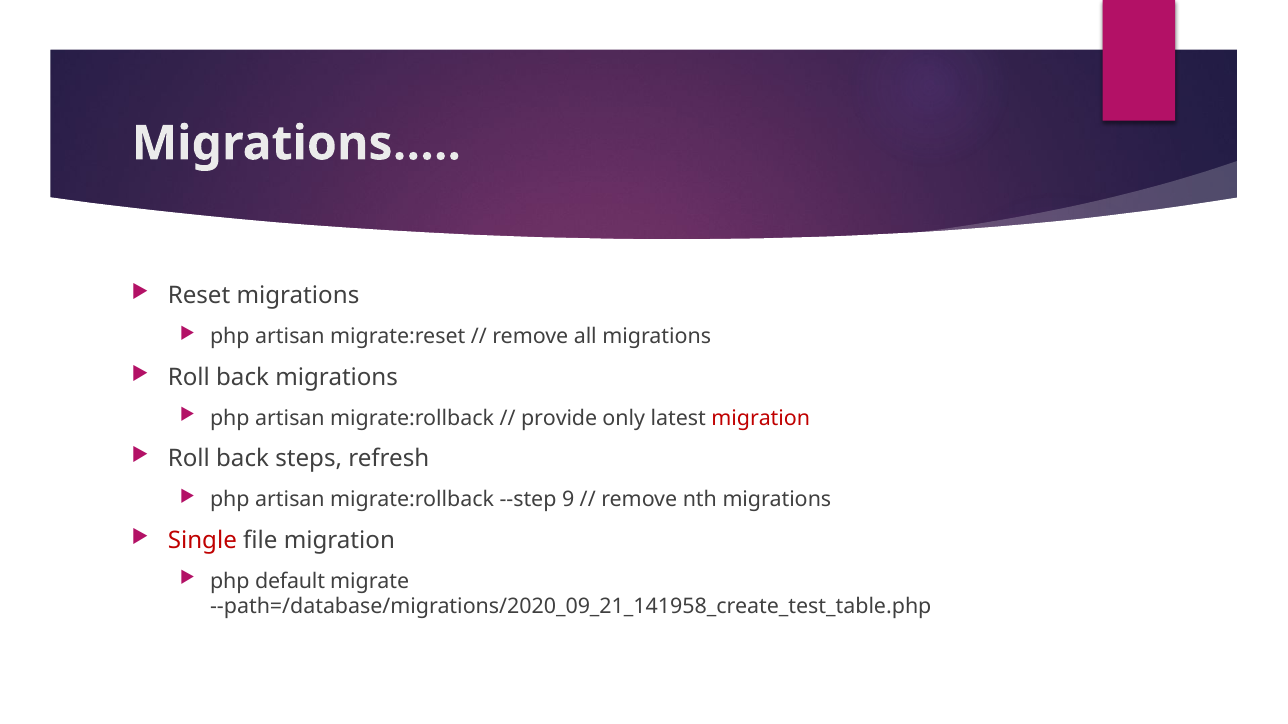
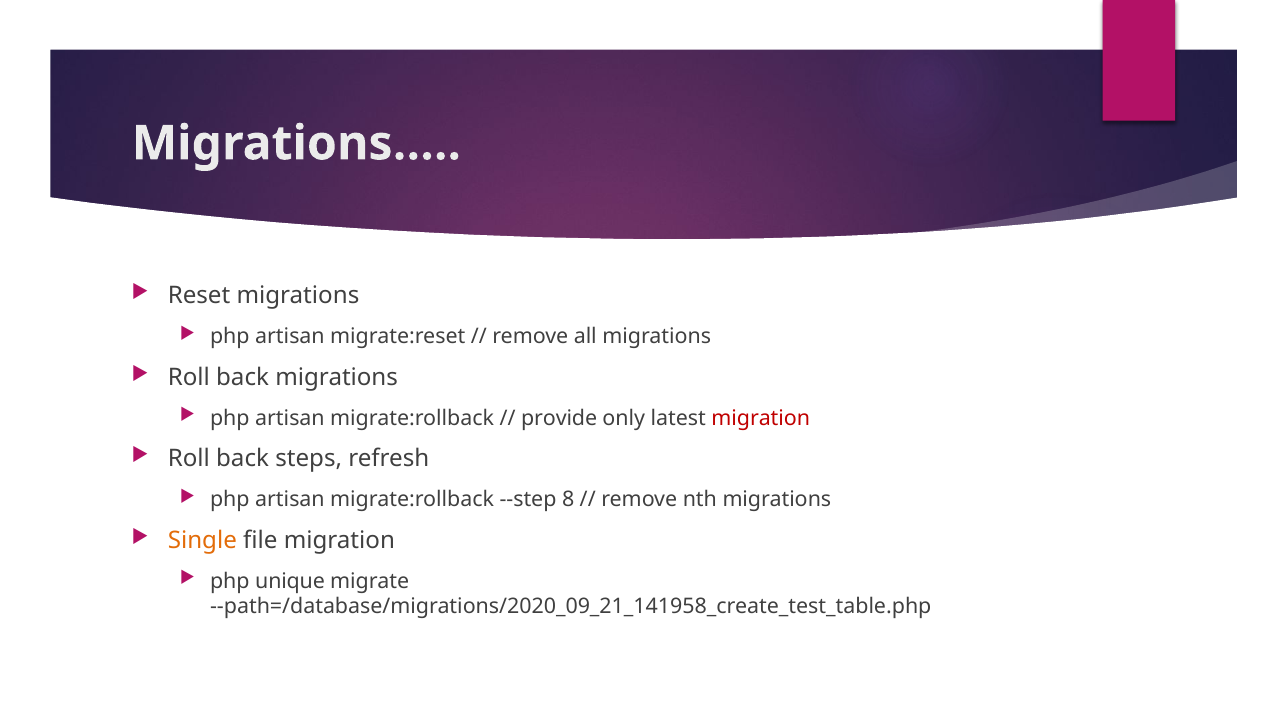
9: 9 -> 8
Single colour: red -> orange
default: default -> unique
